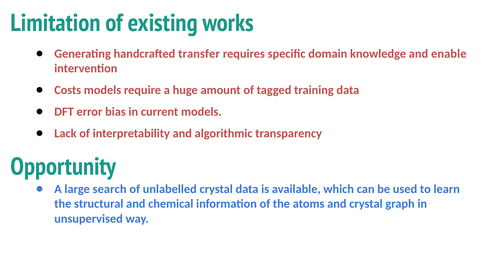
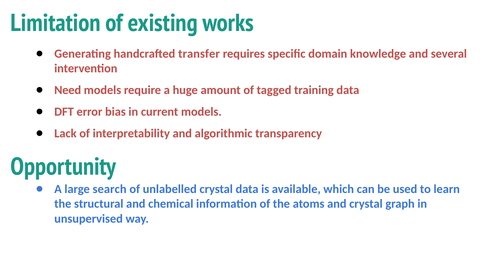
enable: enable -> several
Costs: Costs -> Need
